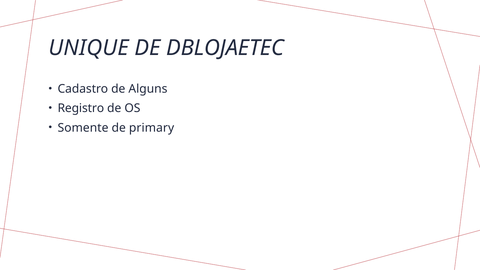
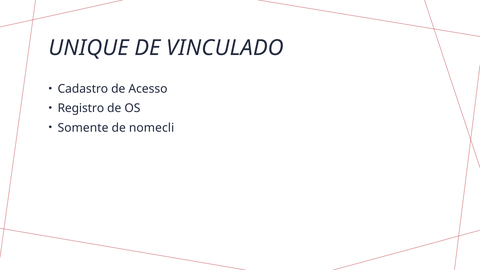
DBLOJAETEC: DBLOJAETEC -> VINCULADO
Alguns: Alguns -> Acesso
primary: primary -> nomecli
